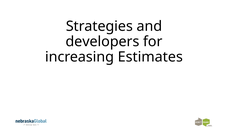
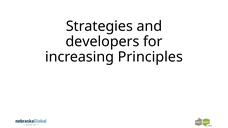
Estimates: Estimates -> Principles
